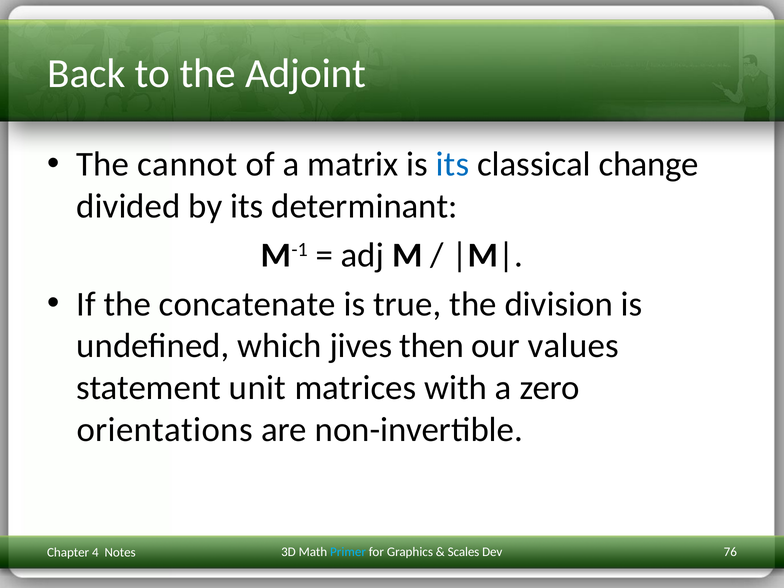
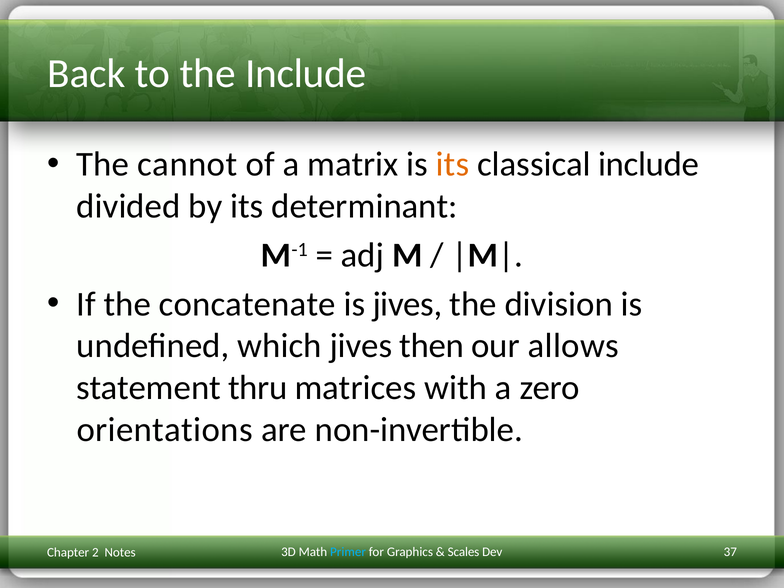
the Adjoint: Adjoint -> Include
its at (453, 164) colour: blue -> orange
classical change: change -> include
is true: true -> jives
values: values -> allows
unit: unit -> thru
76: 76 -> 37
4: 4 -> 2
